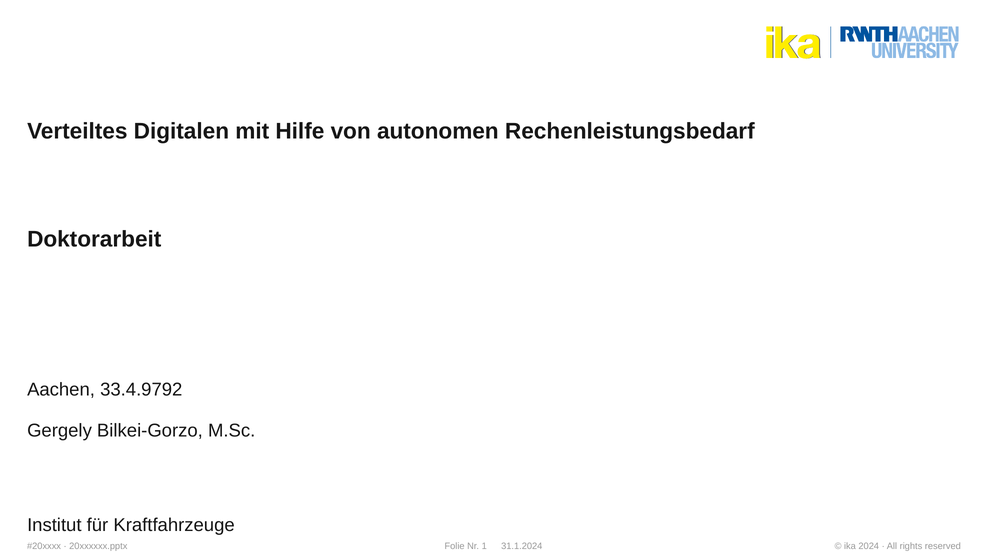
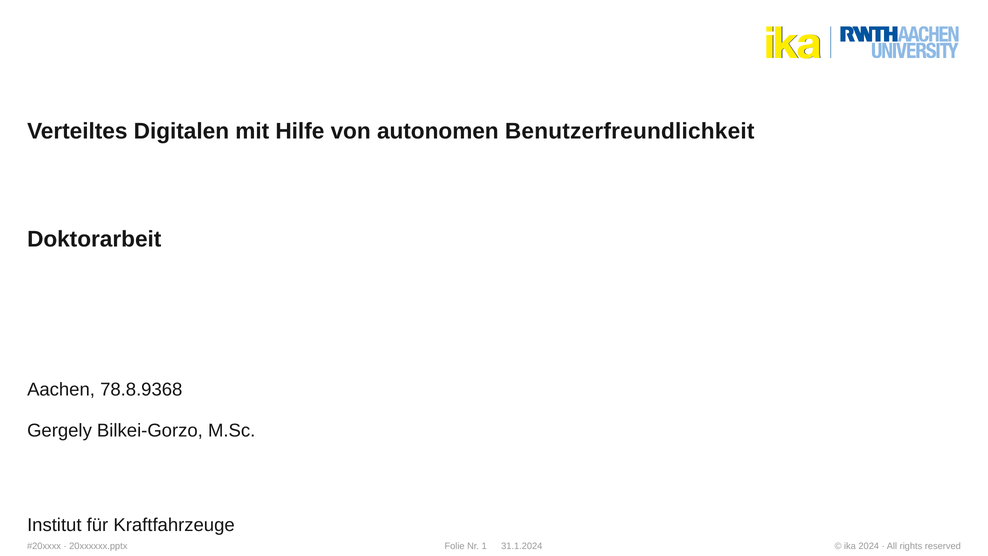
Rechenleistungsbedarf: Rechenleistungsbedarf -> Benutzerfreundlichkeit
33.4.9792: 33.4.9792 -> 78.8.9368
